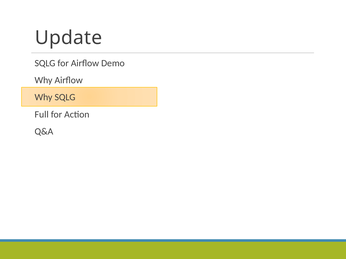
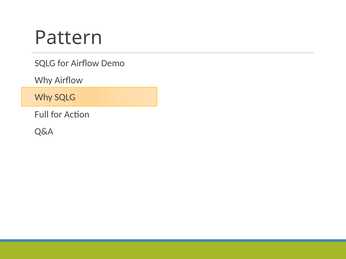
Update: Update -> Pattern
